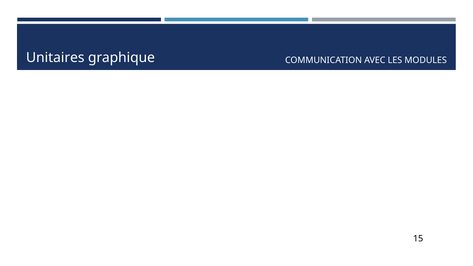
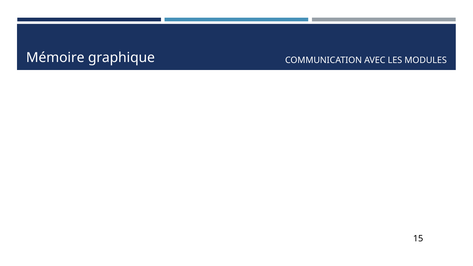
Unitaires: Unitaires -> Mémoire
